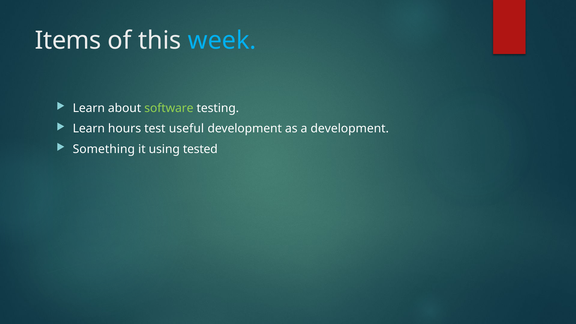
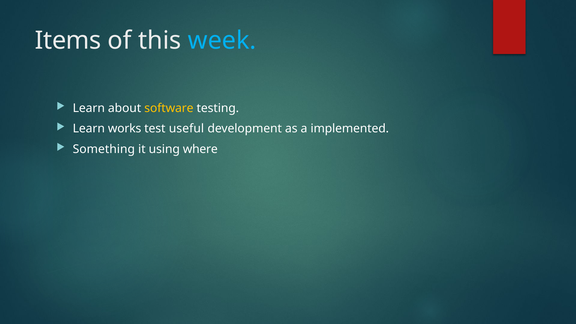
software colour: light green -> yellow
hours: hours -> works
a development: development -> implemented
tested: tested -> where
